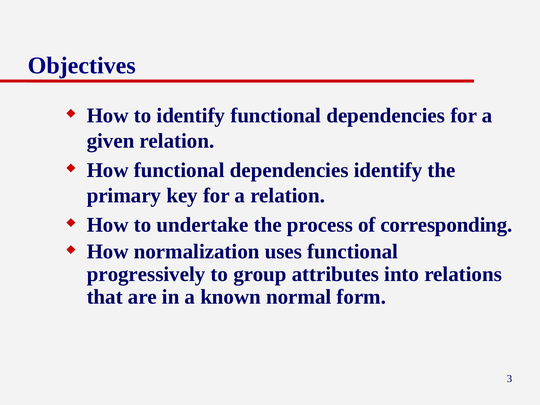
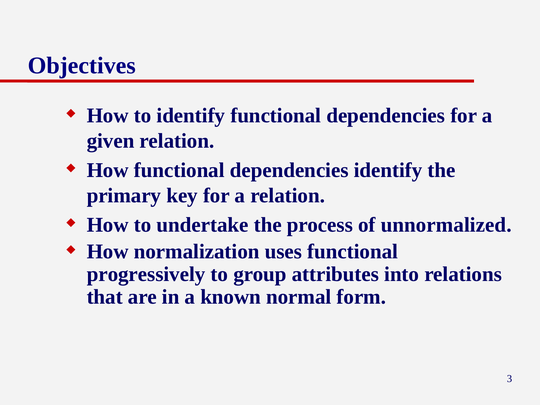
corresponding: corresponding -> unnormalized
